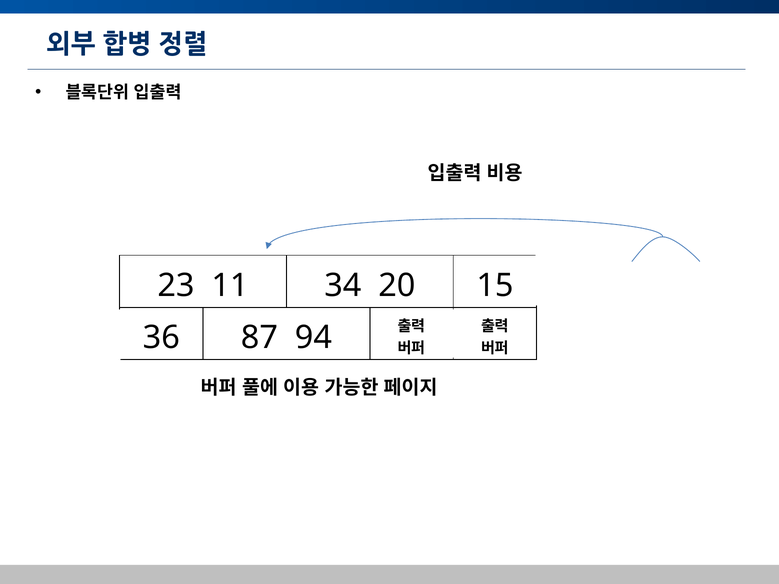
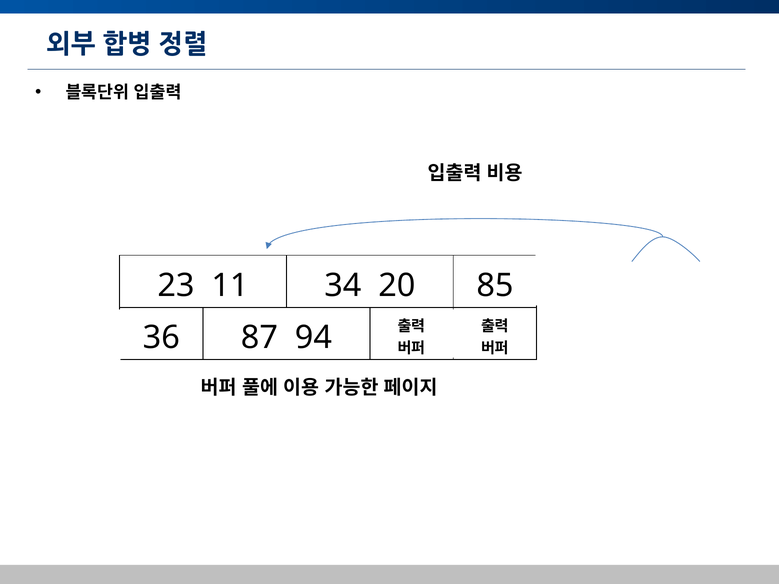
15: 15 -> 85
